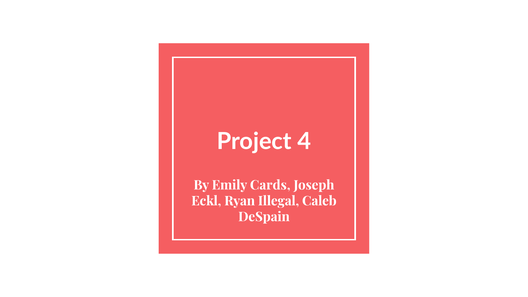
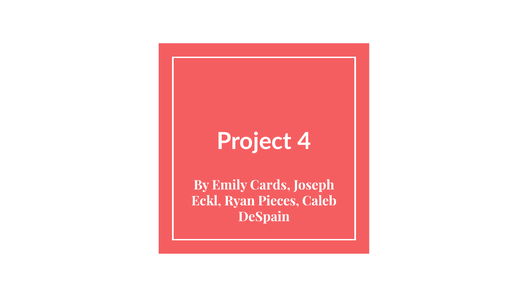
Illegal: Illegal -> Pieces
